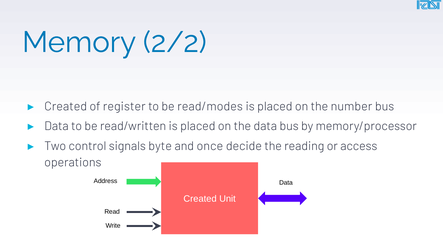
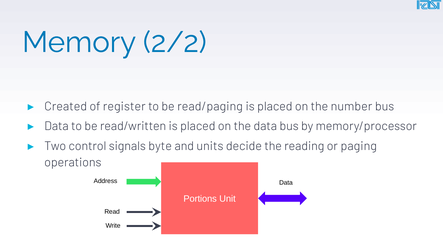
read/modes: read/modes -> read/paging
once: once -> units
access: access -> paging
Created at (200, 199): Created -> Portions
